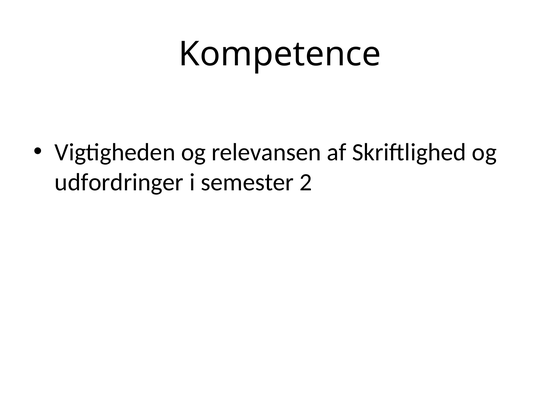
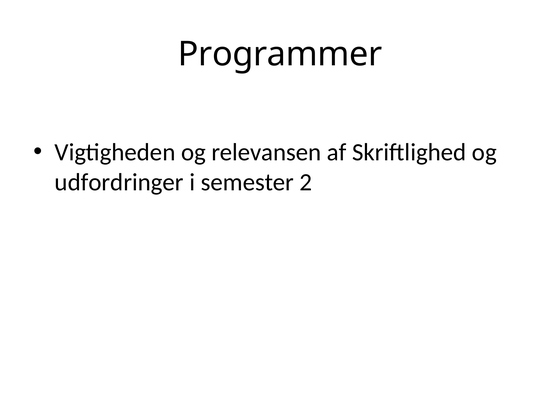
Kompetence: Kompetence -> Programmer
